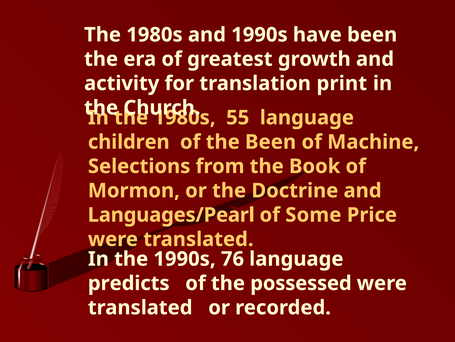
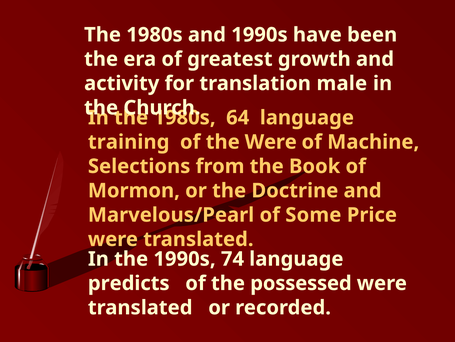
print: print -> male
55: 55 -> 64
children: children -> training
the Been: Been -> Were
Languages/Pearl: Languages/Pearl -> Marvelous/Pearl
76: 76 -> 74
